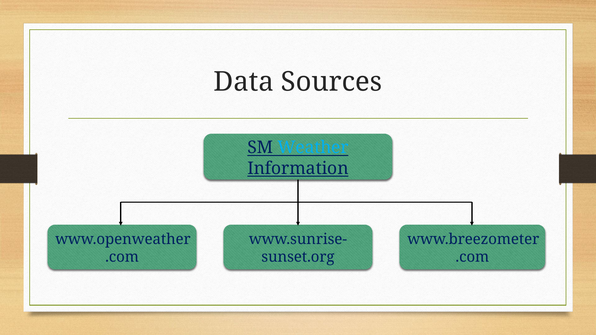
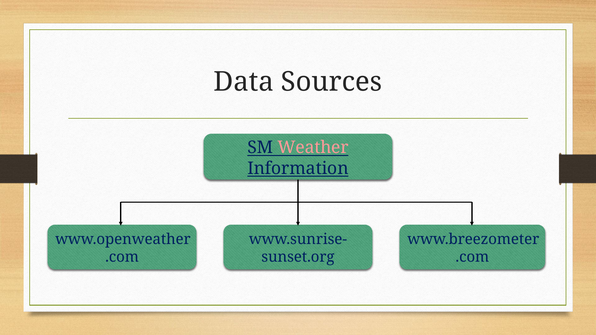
Weather colour: light blue -> pink
